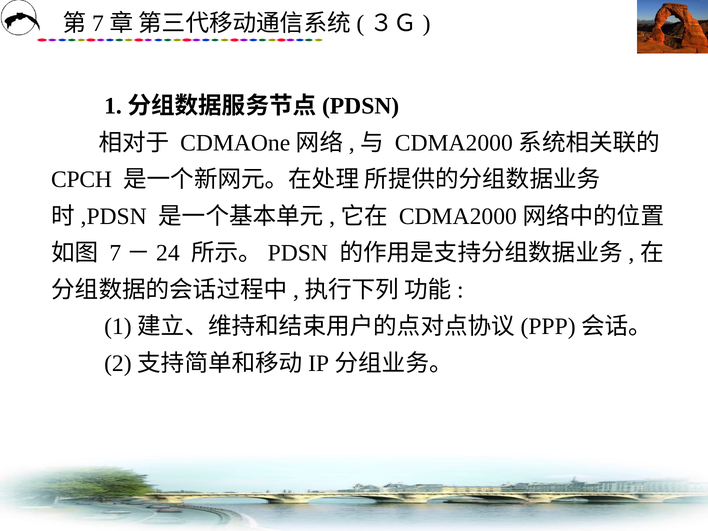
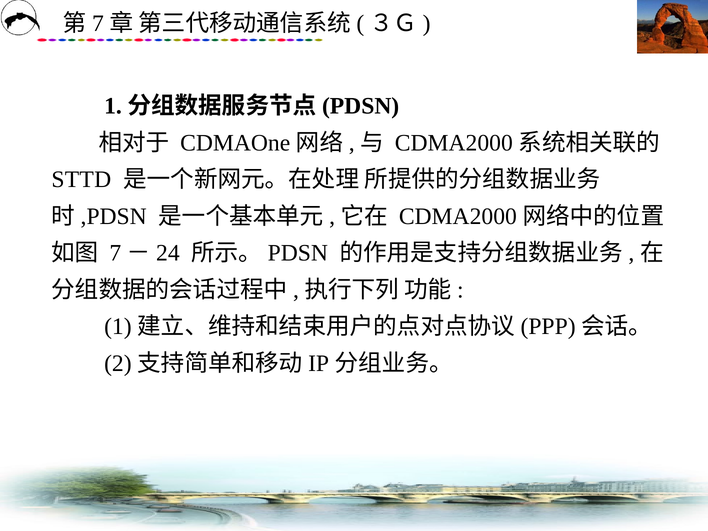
CPCH: CPCH -> STTD
